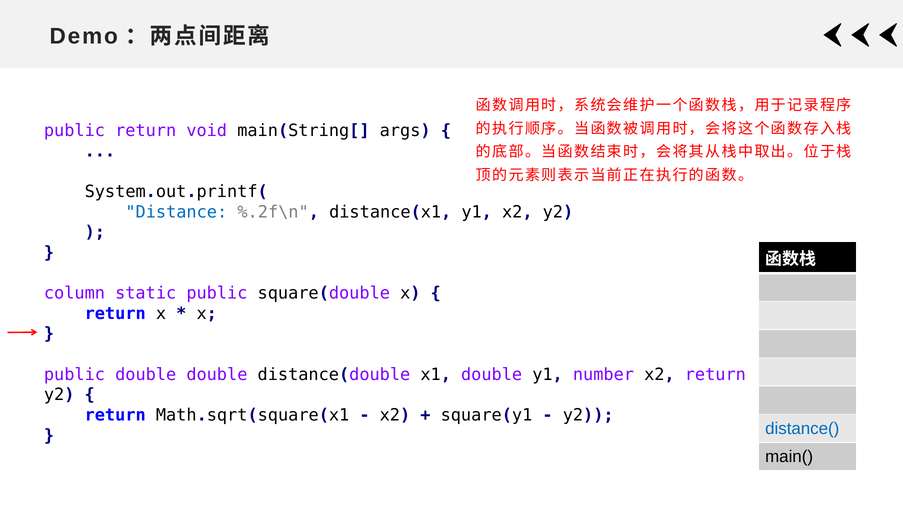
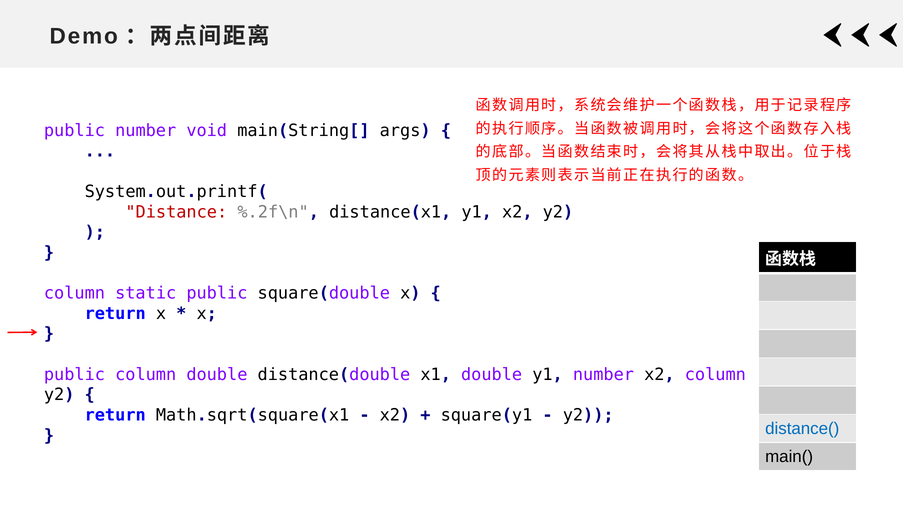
public return: return -> number
Distance colour: blue -> red
public double: double -> column
x2 return: return -> column
